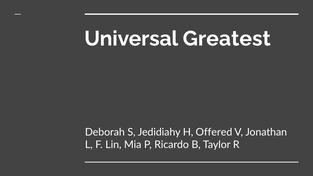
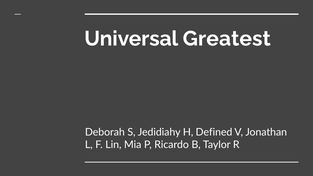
Offered: Offered -> Defined
